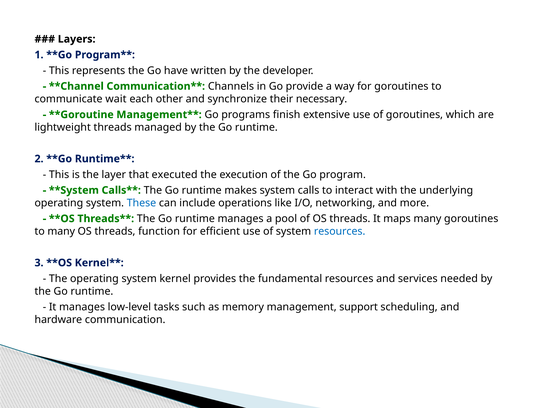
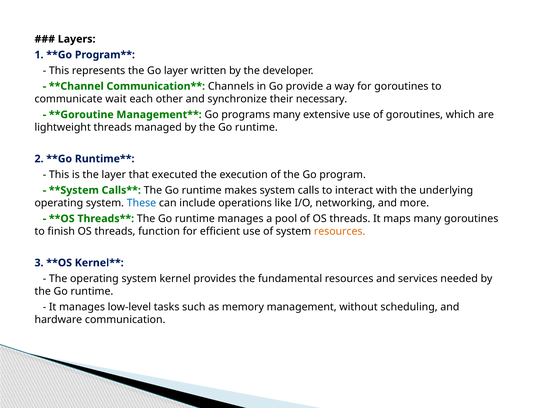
Go have: have -> layer
programs finish: finish -> many
to many: many -> finish
resources at (340, 231) colour: blue -> orange
support: support -> without
